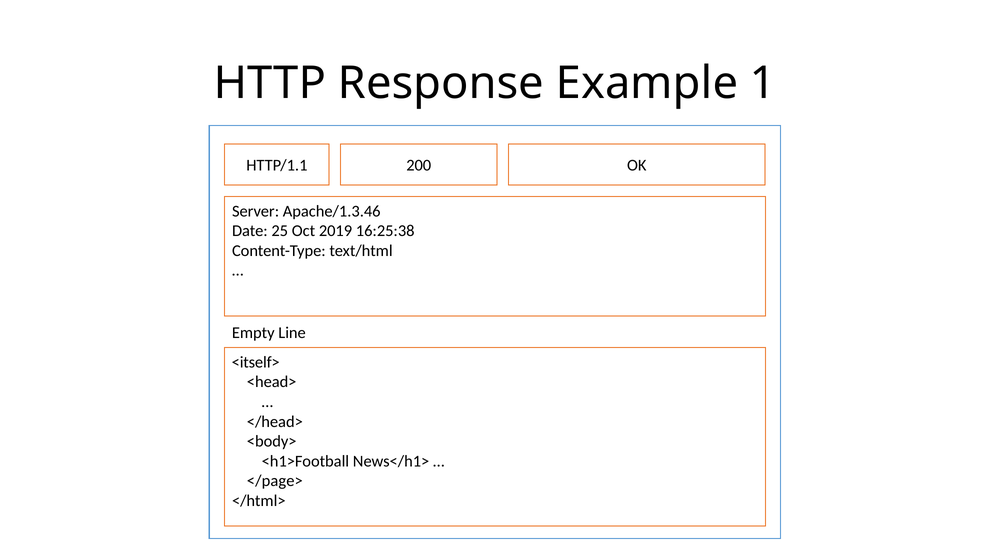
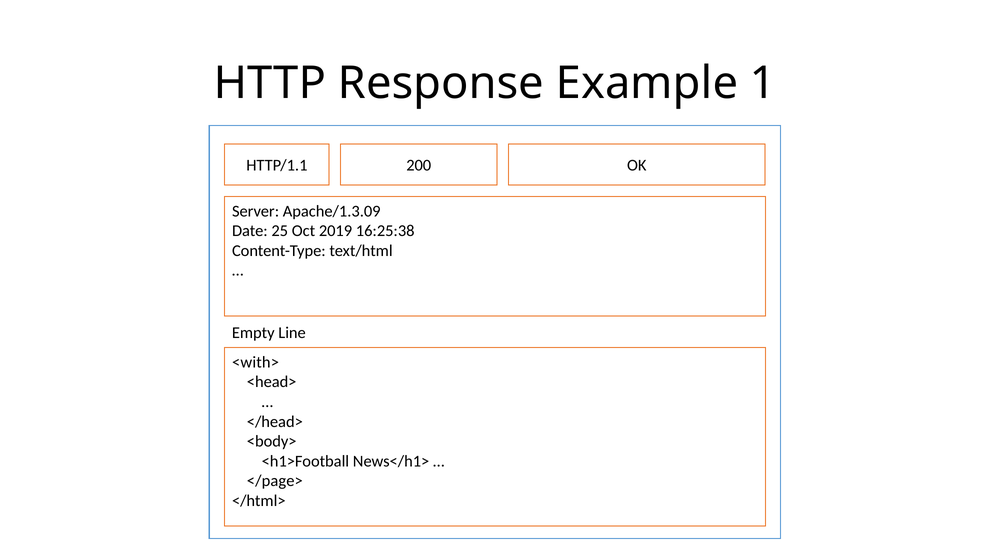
Apache/1.3.46: Apache/1.3.46 -> Apache/1.3.09
<itself>: <itself> -> <with>
